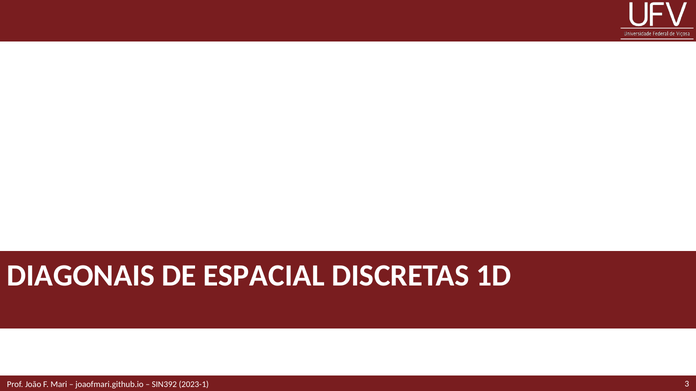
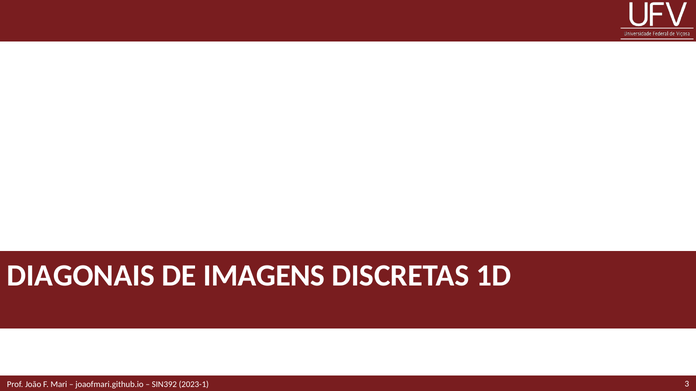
ESPACIAL: ESPACIAL -> IMAGENS
